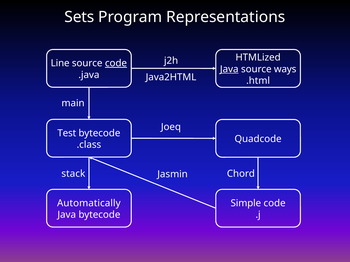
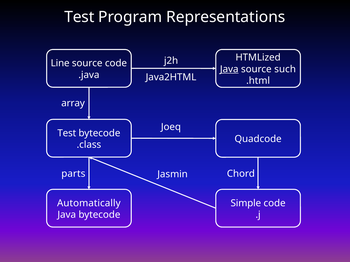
Sets at (79, 17): Sets -> Test
code at (116, 63) underline: present -> none
ways: ways -> such
main: main -> array
stack: stack -> parts
